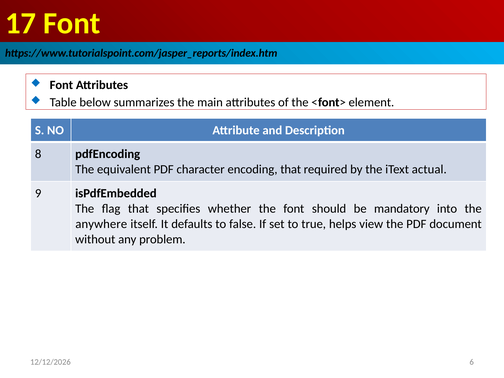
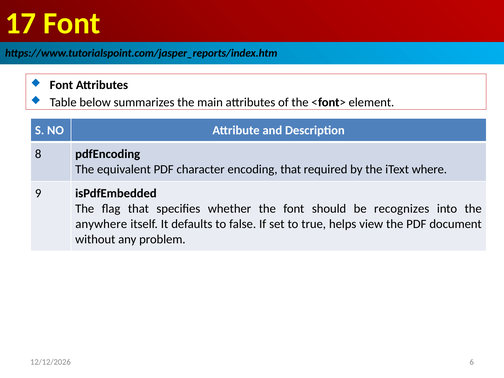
actual: actual -> where
mandatory: mandatory -> recognizes
